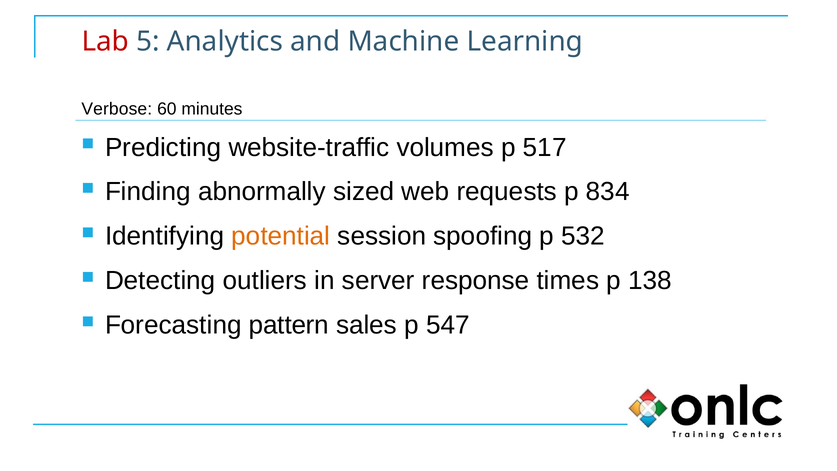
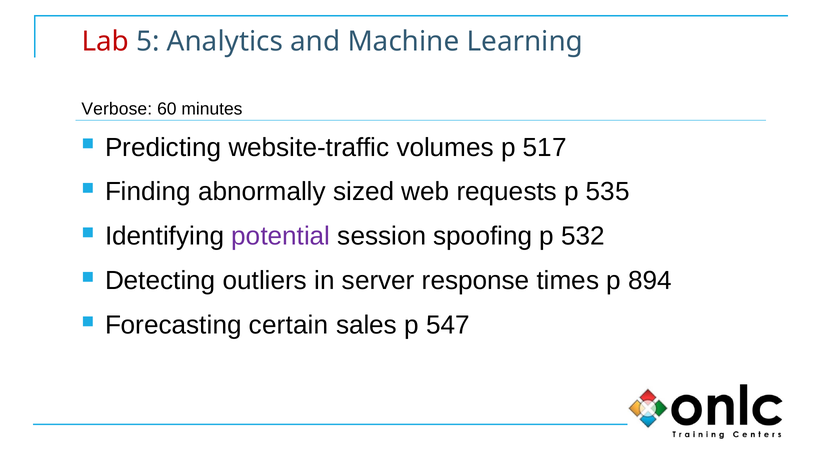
834: 834 -> 535
potential colour: orange -> purple
138: 138 -> 894
pattern: pattern -> certain
